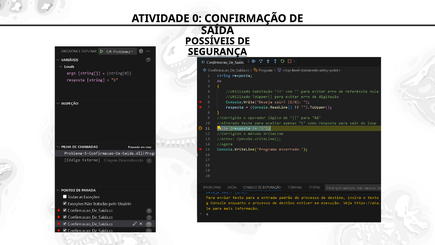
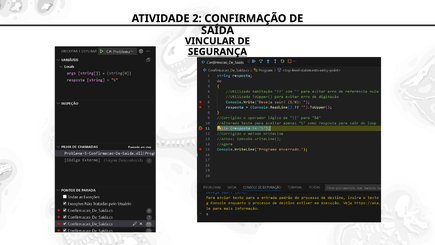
0: 0 -> 2
POSSÍVEIS: POSSÍVEIS -> VINCULAR
